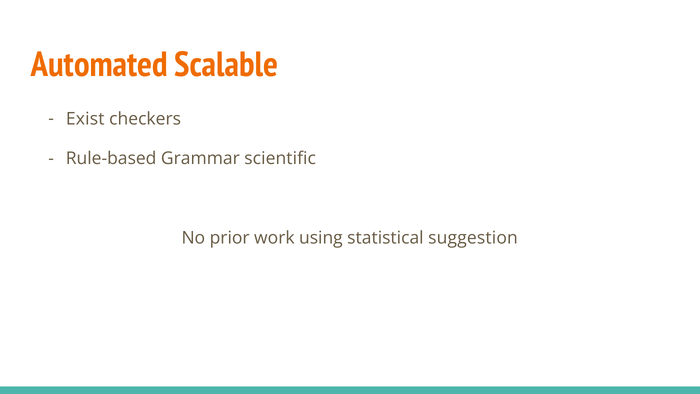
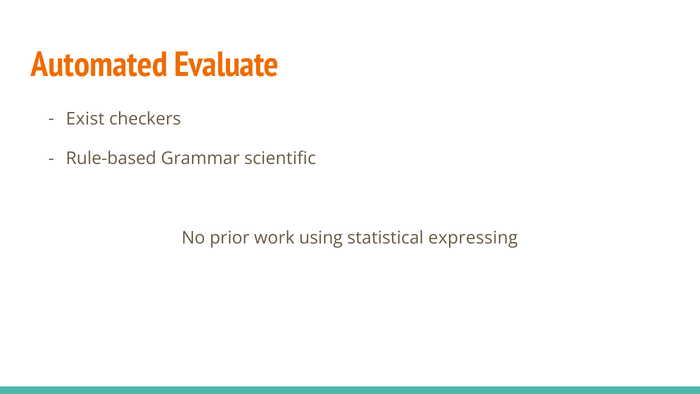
Scalable: Scalable -> Evaluate
suggestion: suggestion -> expressing
